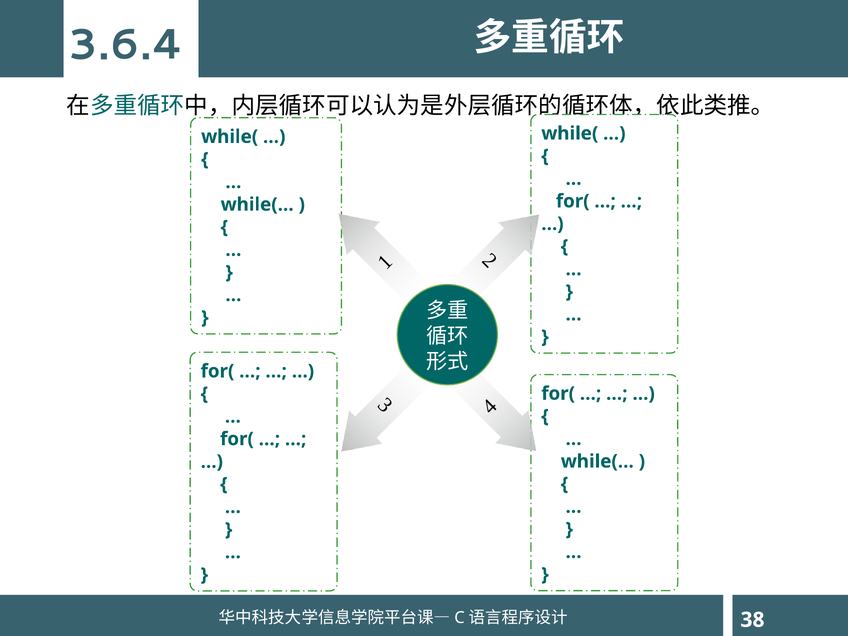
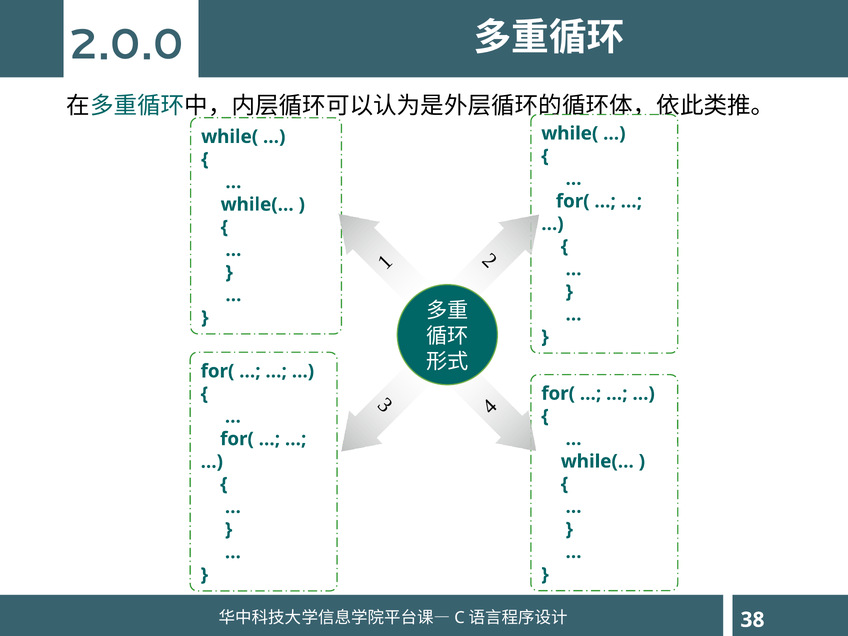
3.6.4: 3.6.4 -> 2.0.0
